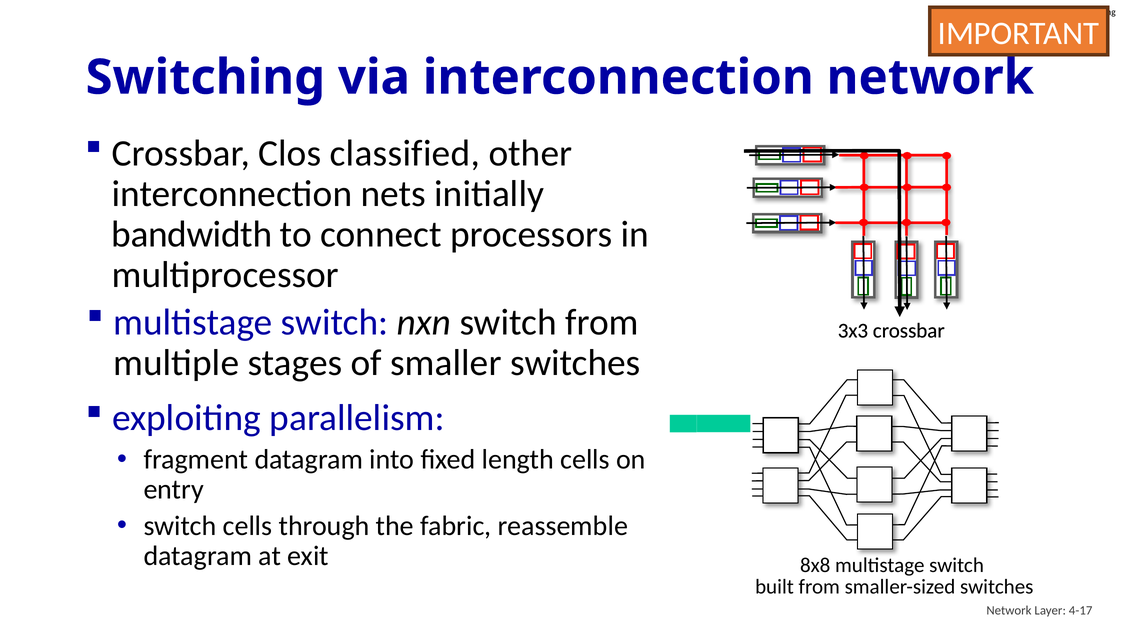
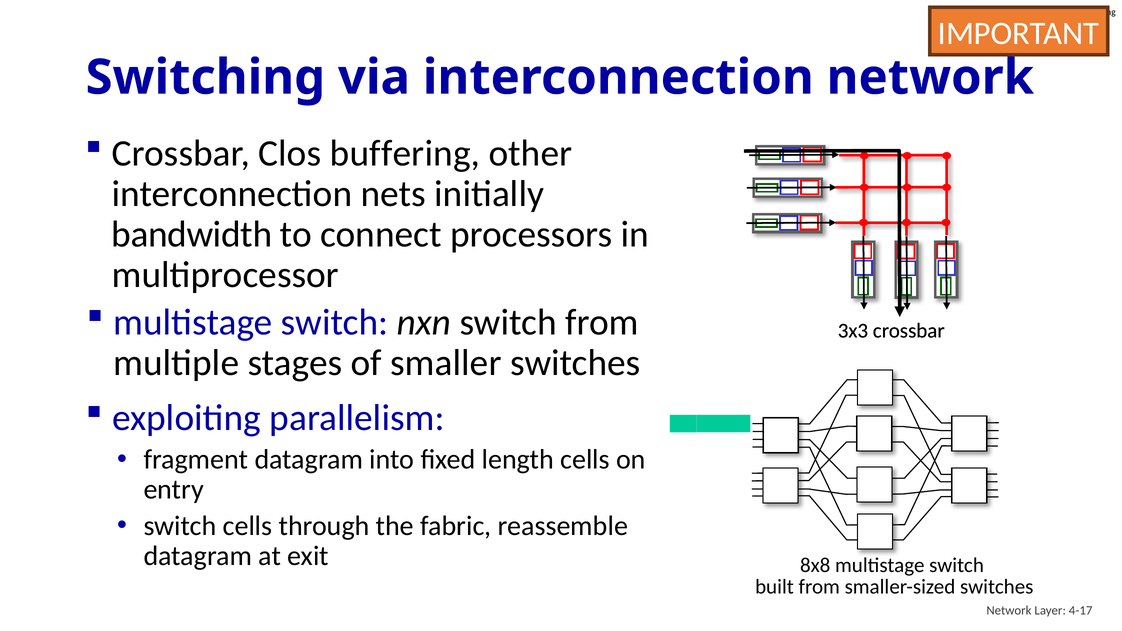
classified: classified -> buffering
